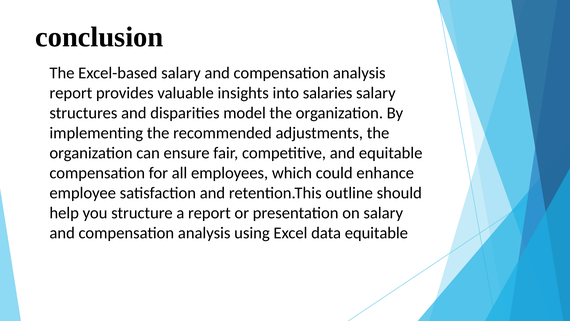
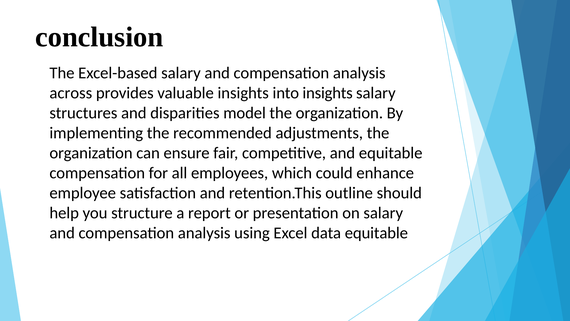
report at (71, 93): report -> across
into salaries: salaries -> insights
